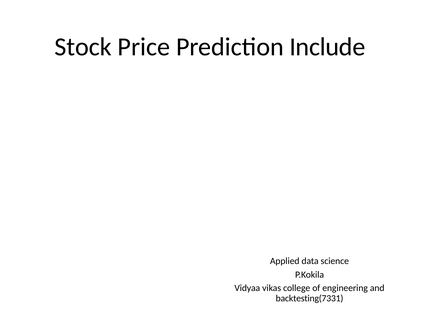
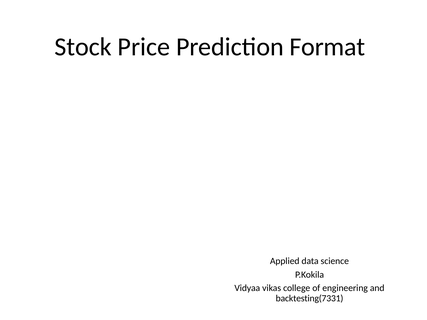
Include: Include -> Format
